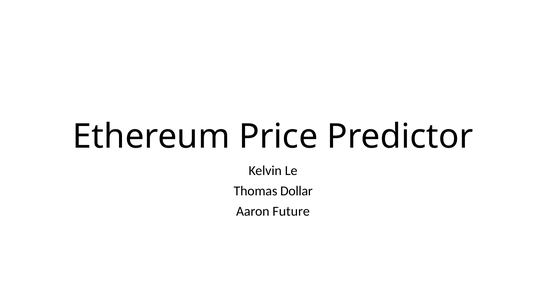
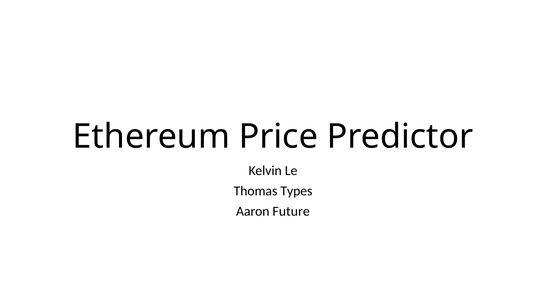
Dollar: Dollar -> Types
